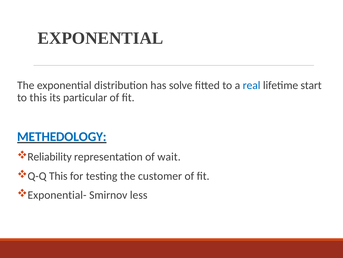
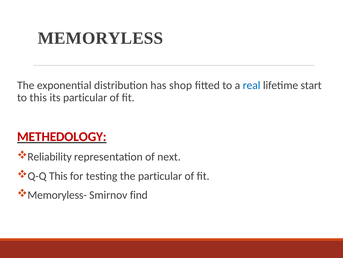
EXPONENTIAL at (101, 38): EXPONENTIAL -> MEMORYLESS
solve: solve -> shop
METHEDOLOGY colour: blue -> red
wait: wait -> next
the customer: customer -> particular
Exponential-: Exponential- -> Memoryless-
less: less -> find
